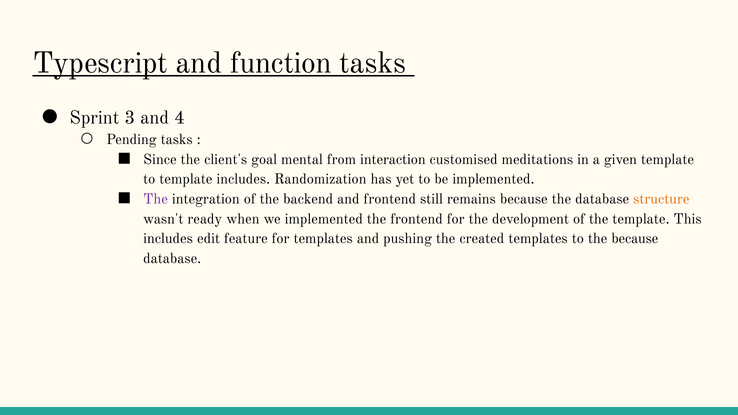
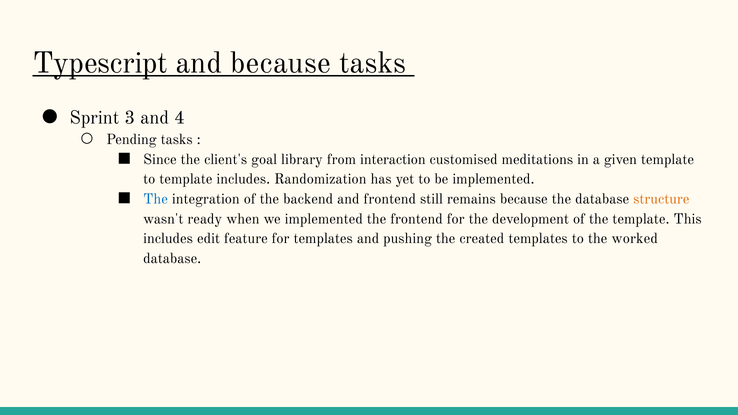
and function: function -> because
mental: mental -> library
The at (156, 199) colour: purple -> blue
the because: because -> worked
